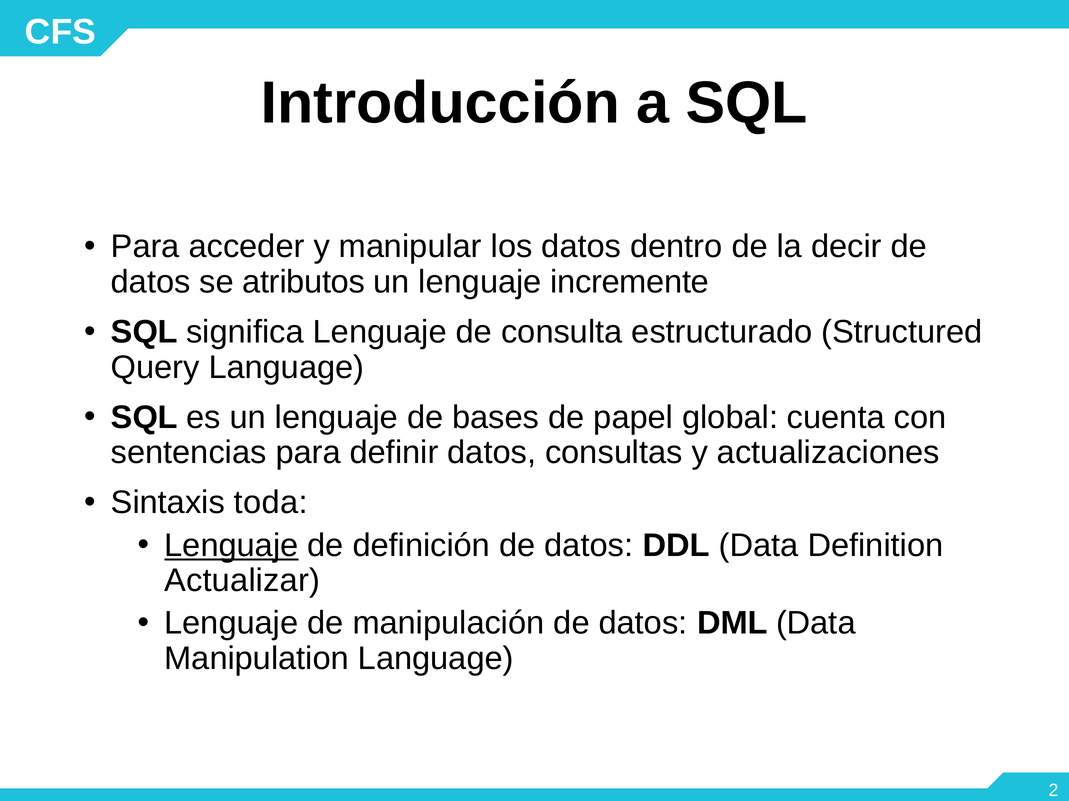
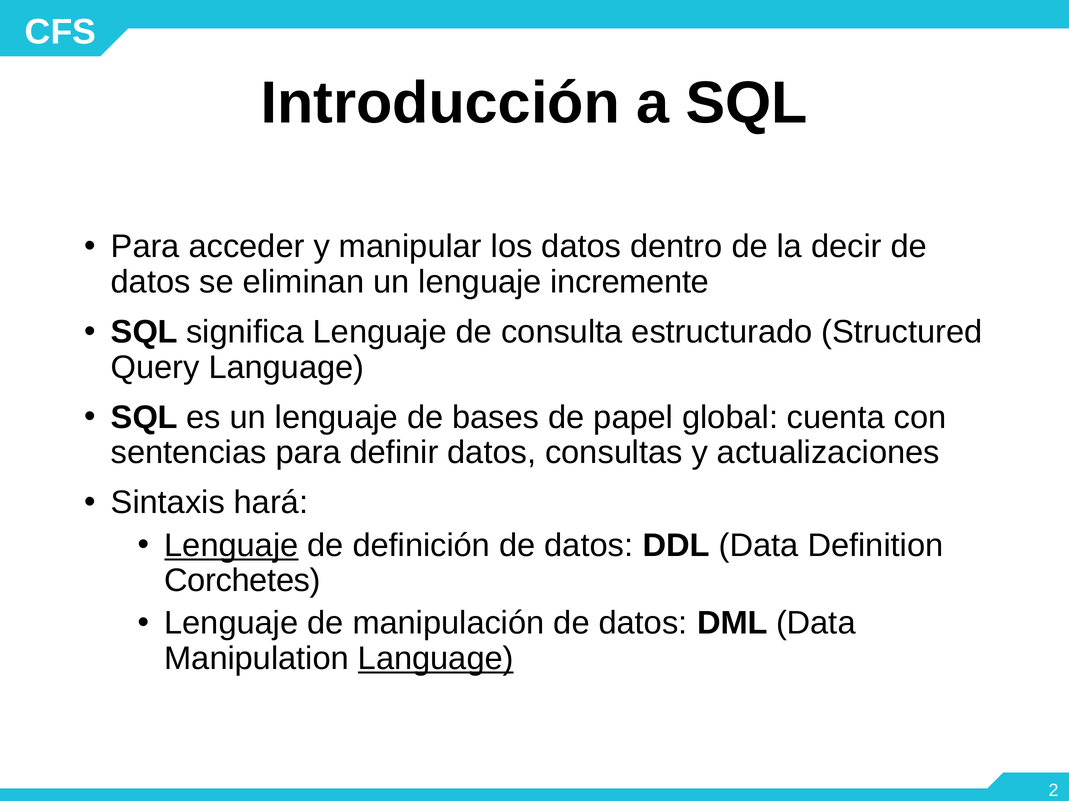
atributos: atributos -> eliminan
toda: toda -> hará
Actualizar: Actualizar -> Corchetes
Language at (436, 659) underline: none -> present
